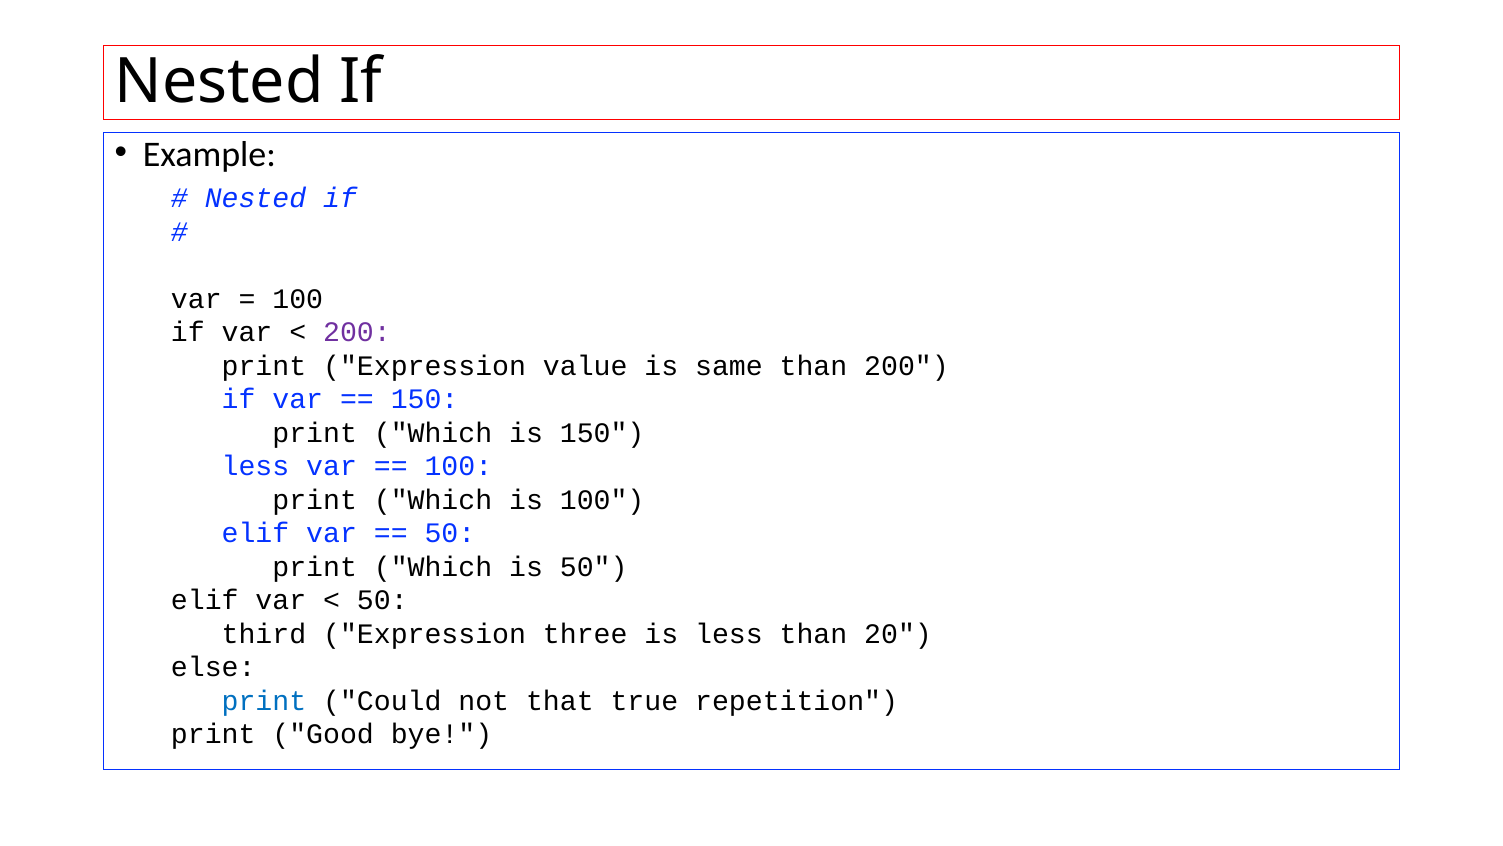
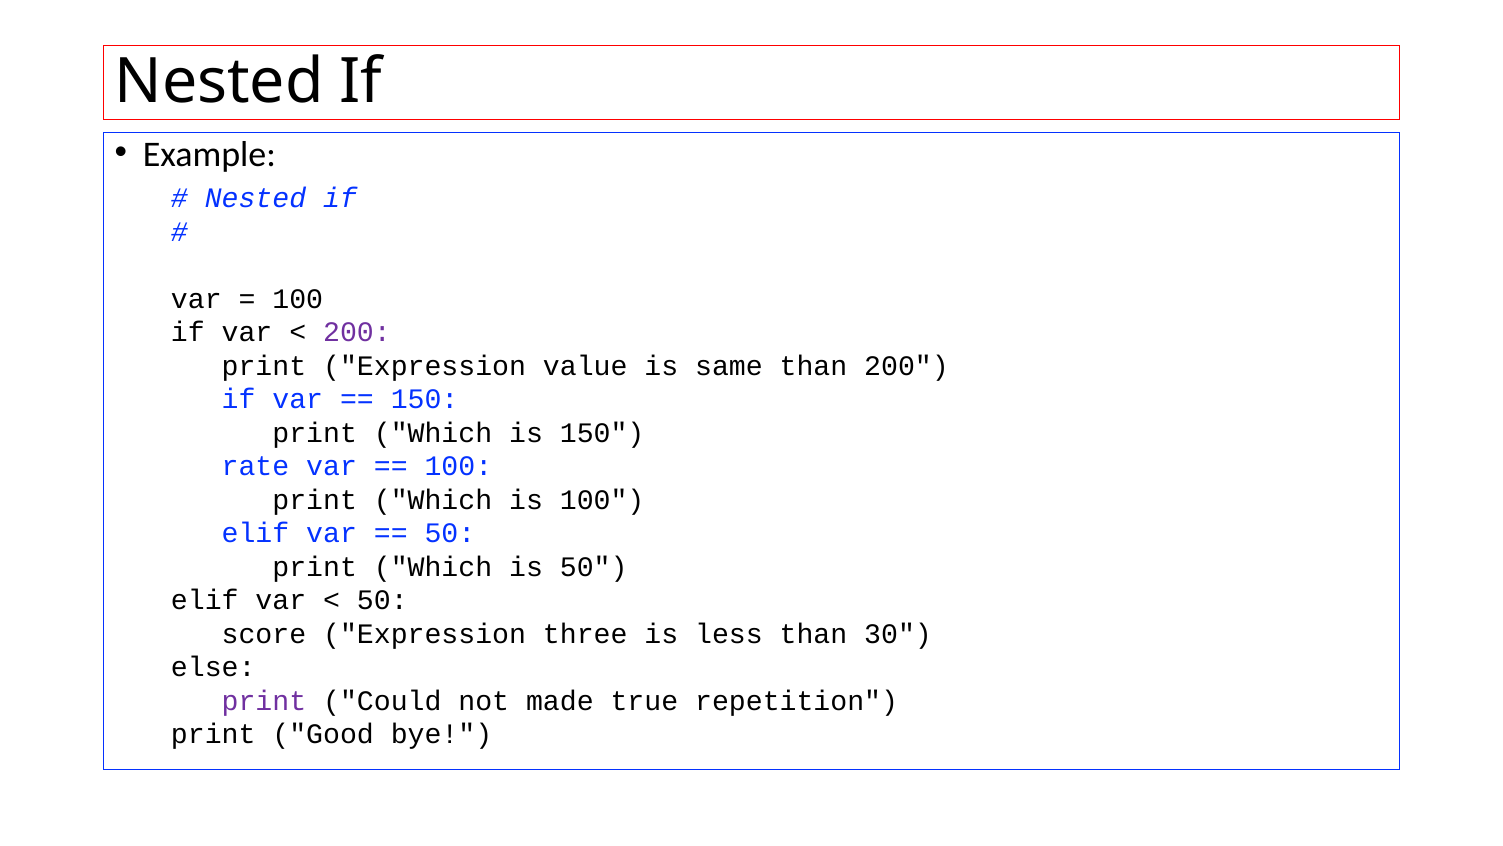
less at (255, 466): less -> rate
third: third -> score
20: 20 -> 30
print at (264, 700) colour: blue -> purple
that: that -> made
